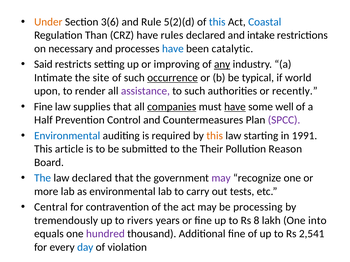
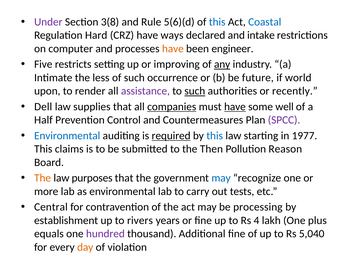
Under colour: orange -> purple
3(6: 3(6 -> 3(8
5(2)(d: 5(2)(d -> 5(6)(d
Than: Than -> Hard
rules: rules -> ways
necessary: necessary -> computer
have at (173, 49) colour: blue -> orange
catalytic: catalytic -> engineer
Said: Said -> Five
site: site -> less
occurrence underline: present -> none
typical: typical -> future
such at (195, 91) underline: none -> present
Fine at (43, 107): Fine -> Dell
required underline: none -> present
this at (215, 136) colour: orange -> blue
1991: 1991 -> 1977
article: article -> claims
Their: Their -> Then
The at (43, 178) colour: blue -> orange
law declared: declared -> purposes
may at (221, 178) colour: purple -> blue
tremendously: tremendously -> establishment
8: 8 -> 4
into: into -> plus
2,541: 2,541 -> 5,040
day colour: blue -> orange
